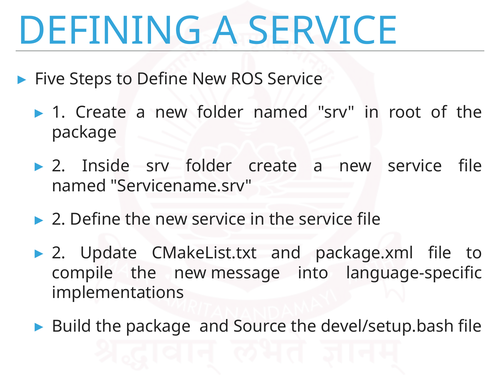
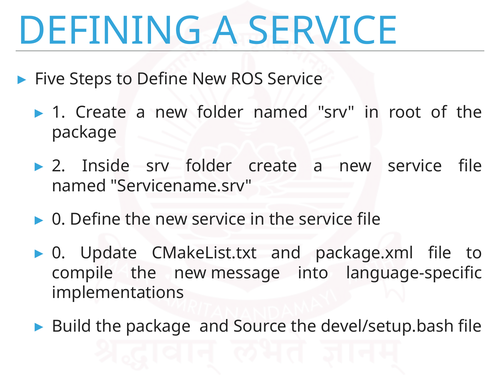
2 at (59, 219): 2 -> 0
2 at (59, 253): 2 -> 0
